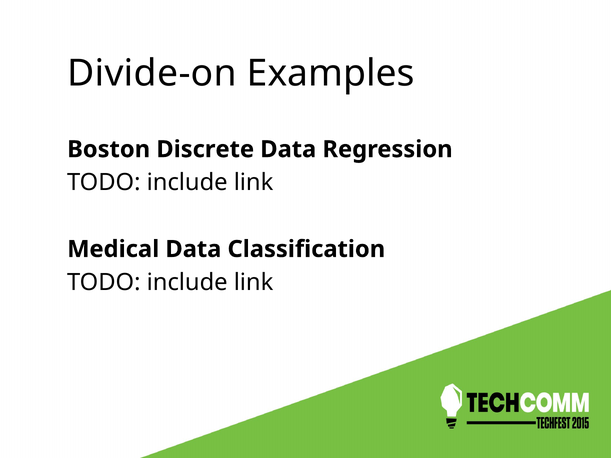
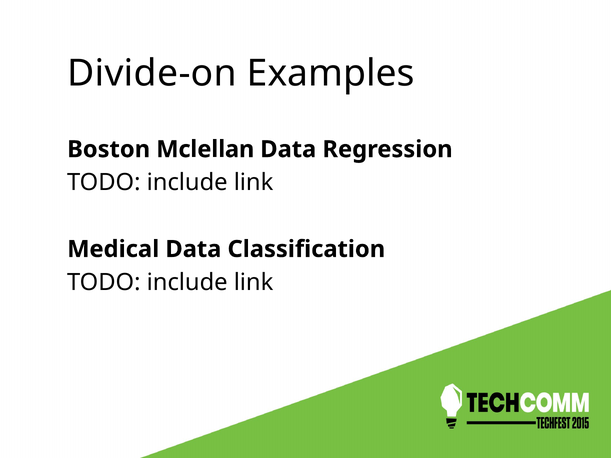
Discrete: Discrete -> Mclellan
